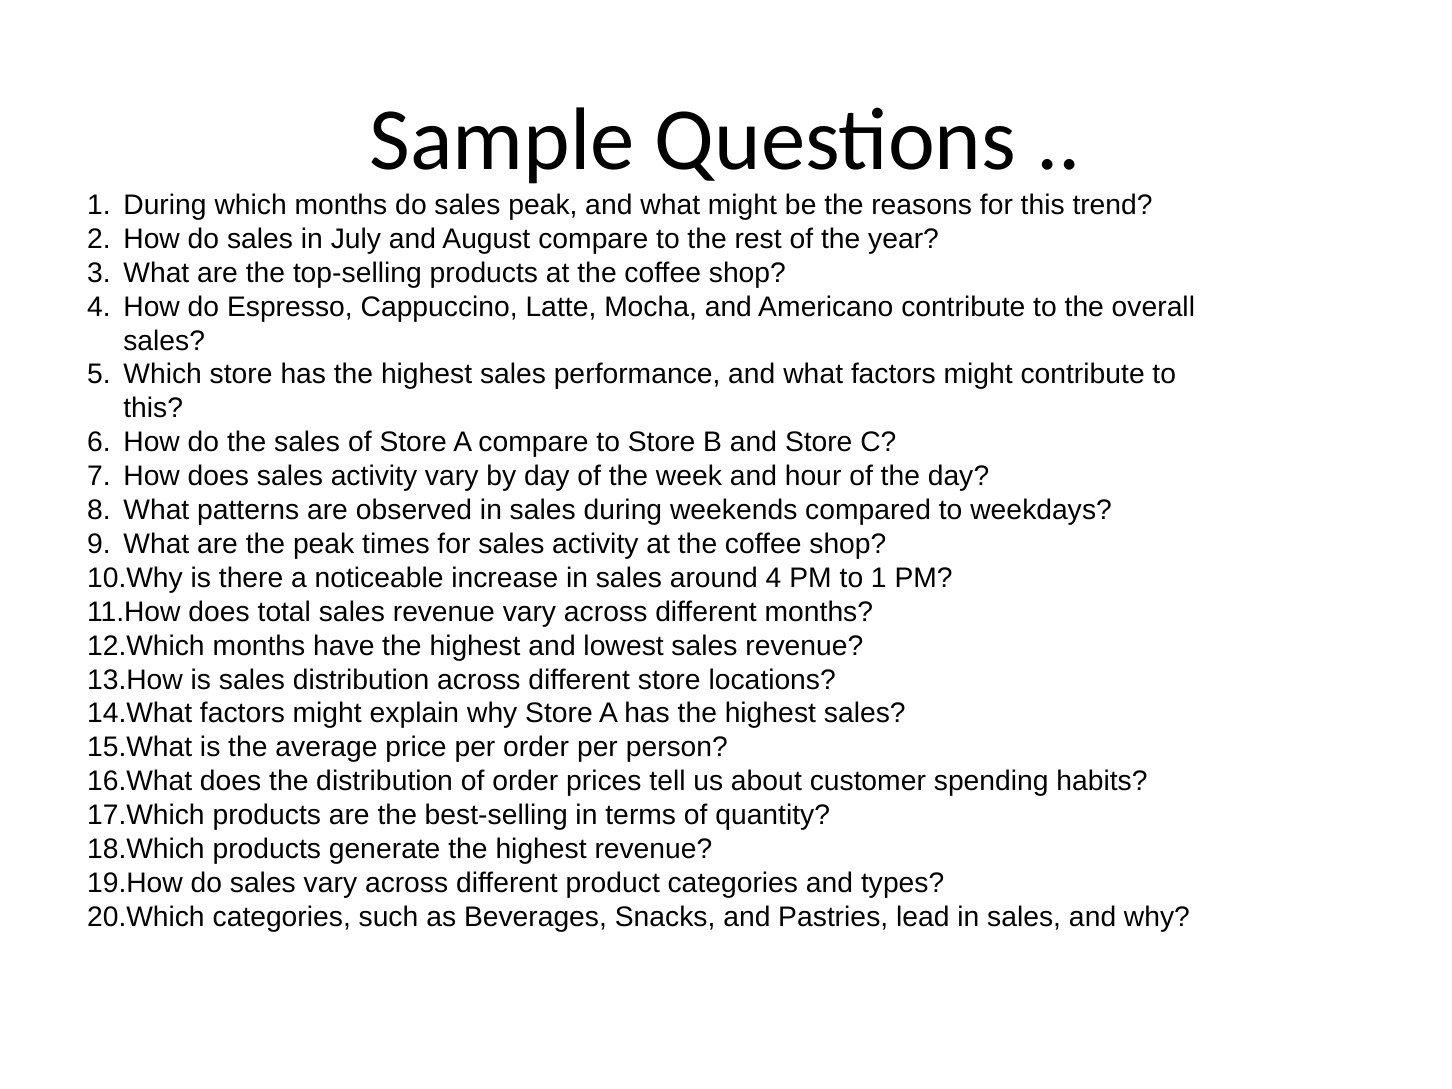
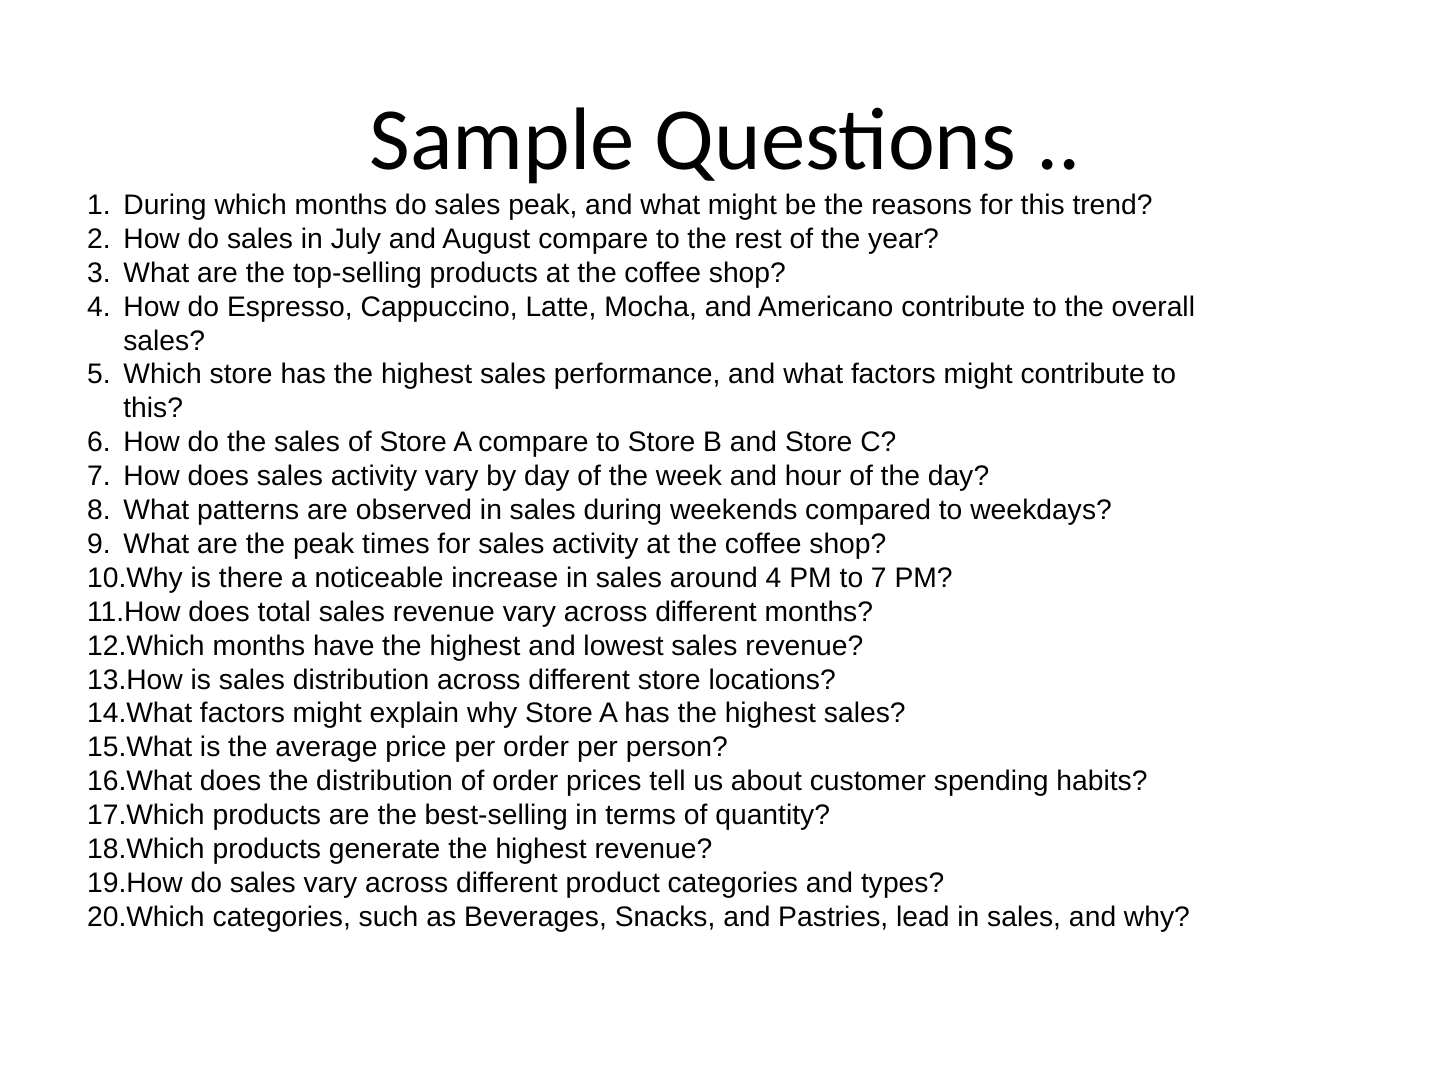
to 1: 1 -> 7
